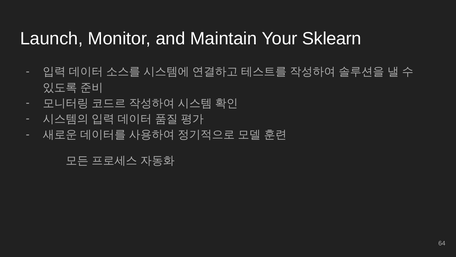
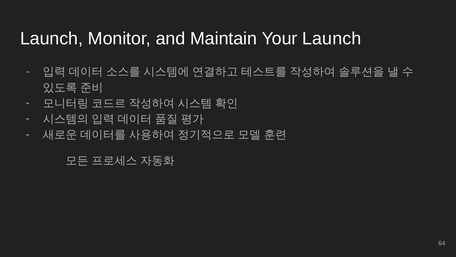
Your Sklearn: Sklearn -> Launch
